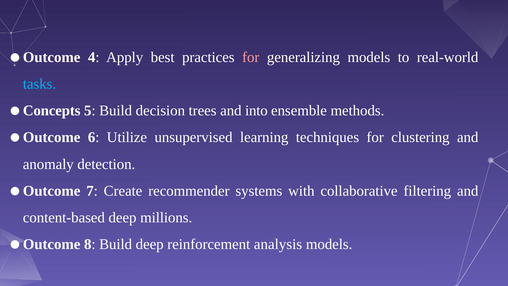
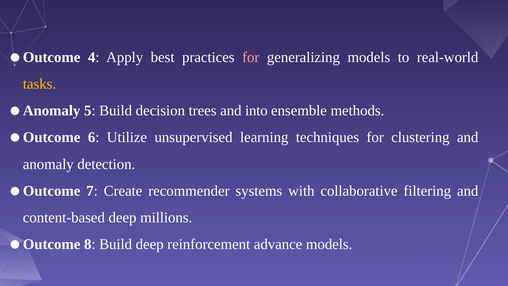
tasks colour: light blue -> yellow
Concepts at (52, 111): Concepts -> Anomaly
analysis: analysis -> advance
